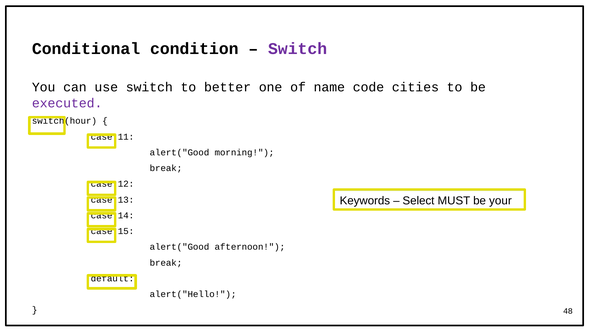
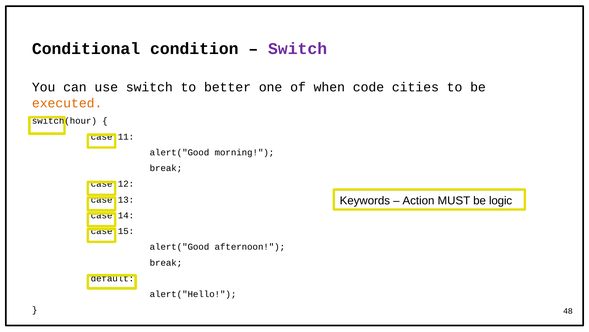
name: name -> when
executed colour: purple -> orange
Select: Select -> Action
your: your -> logic
